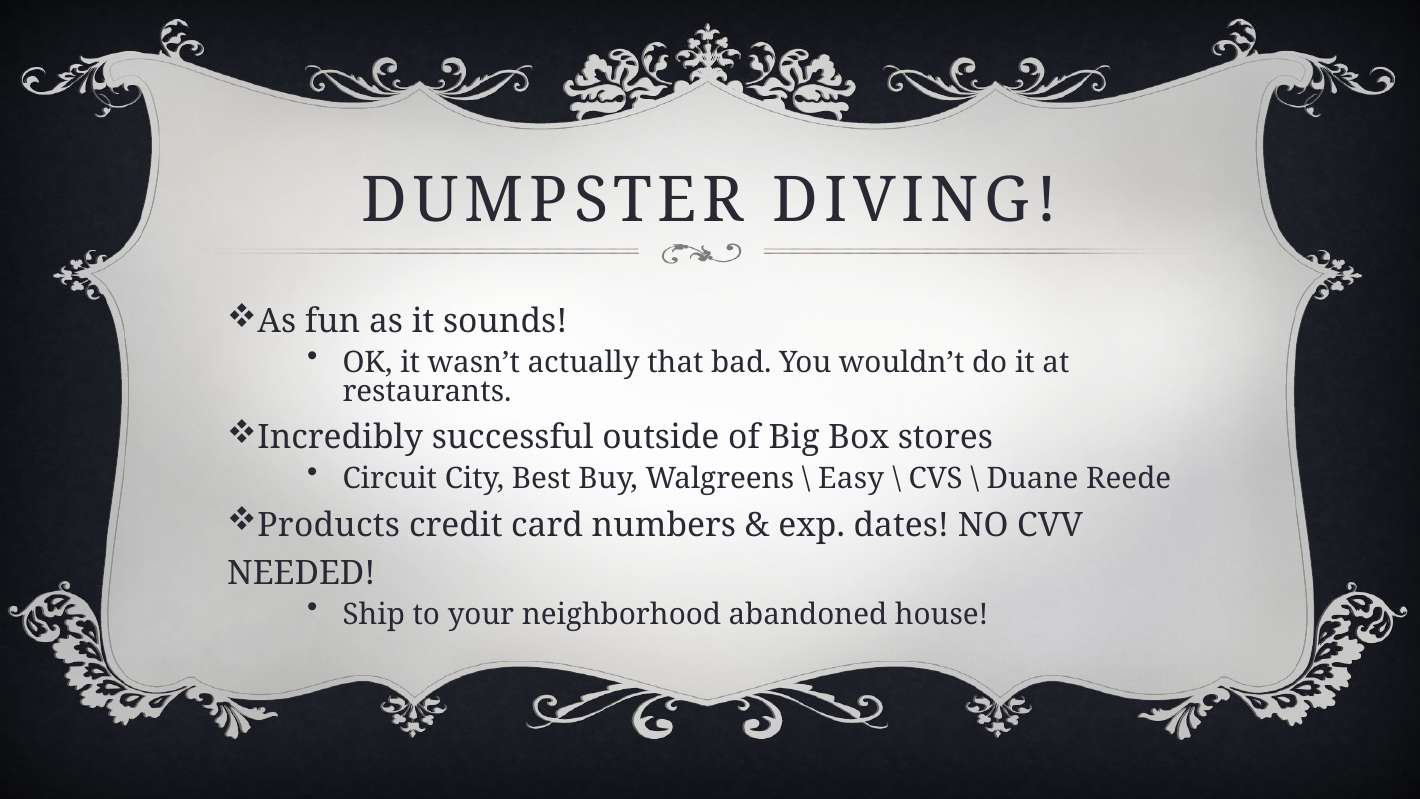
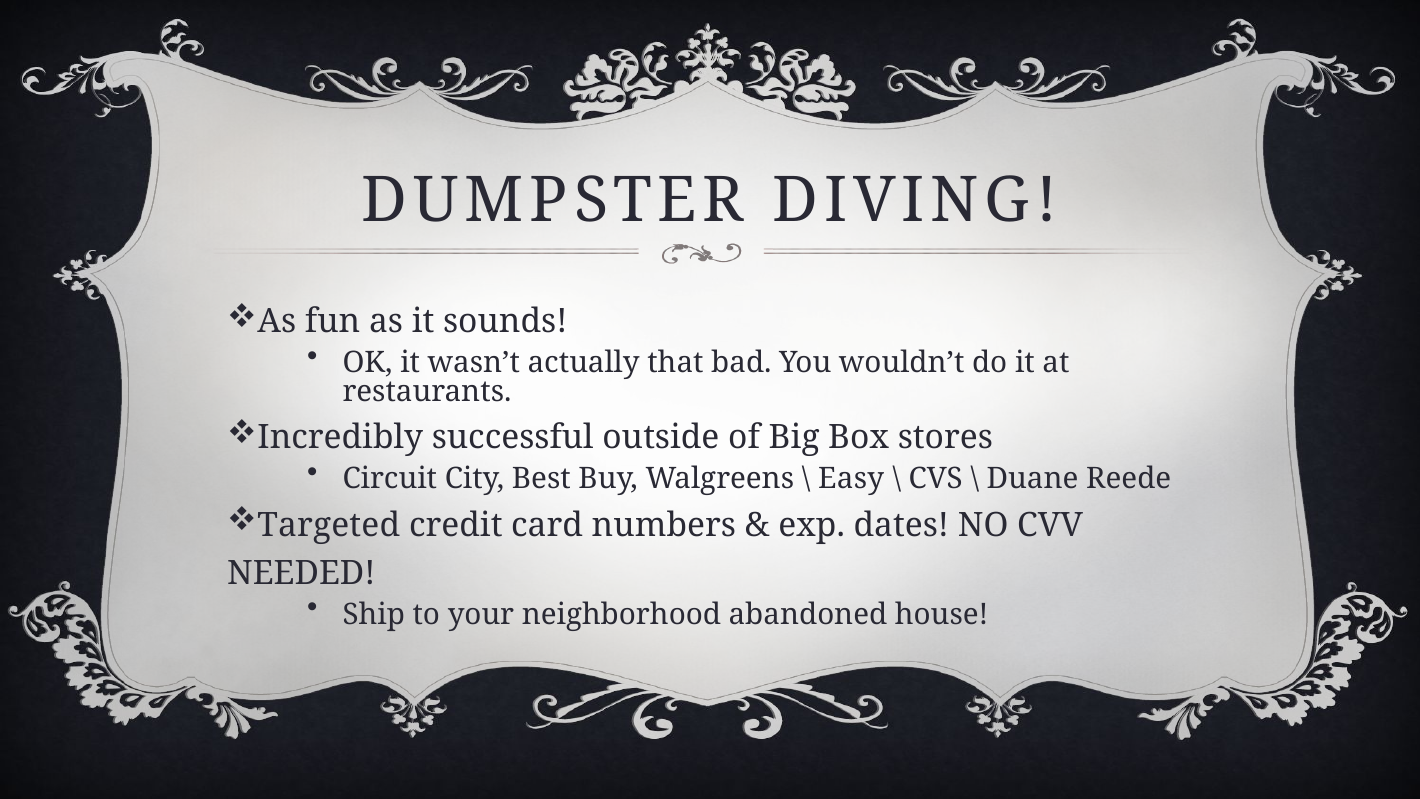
Products: Products -> Targeted
